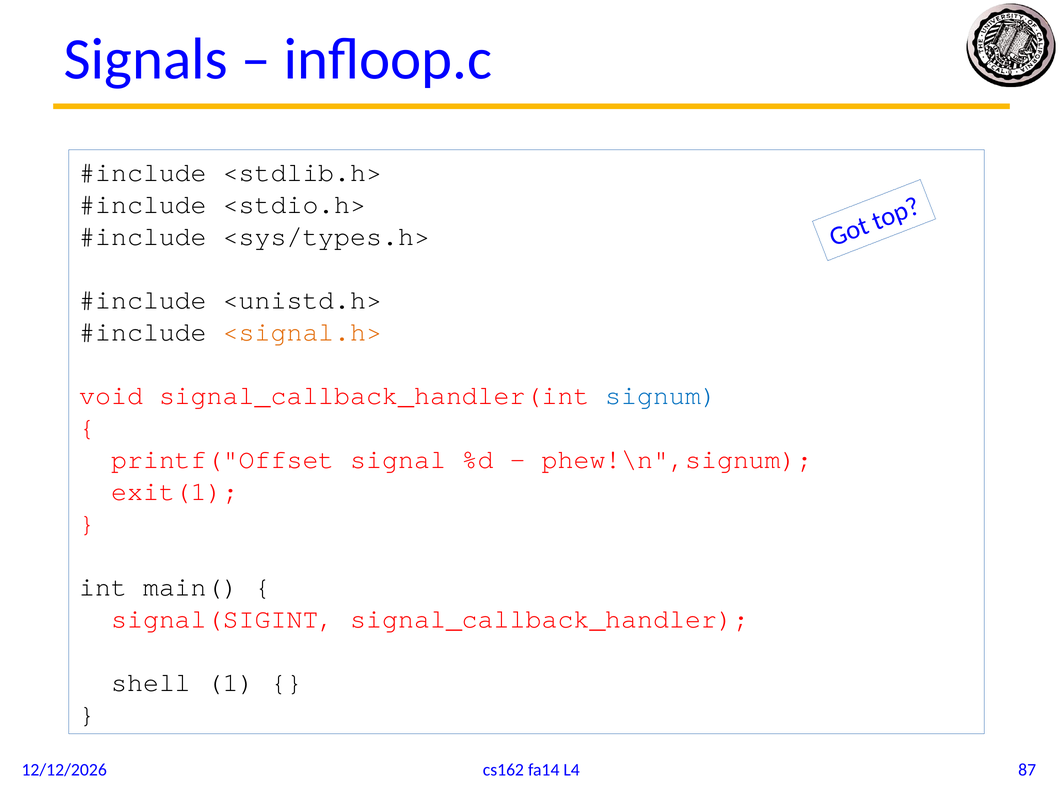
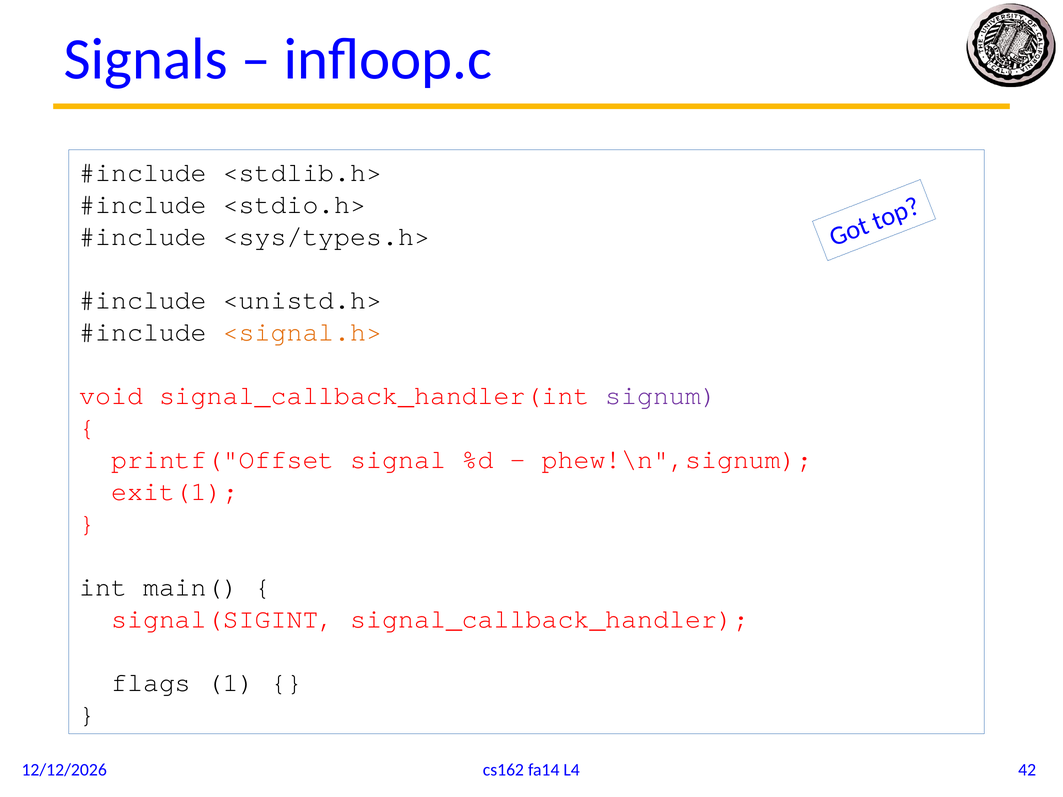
signum colour: blue -> purple
shell: shell -> flags
87: 87 -> 42
